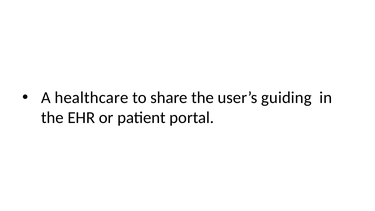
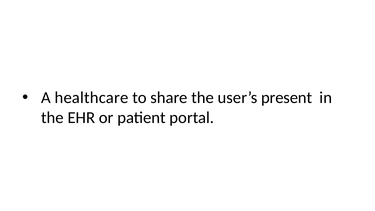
guiding: guiding -> present
